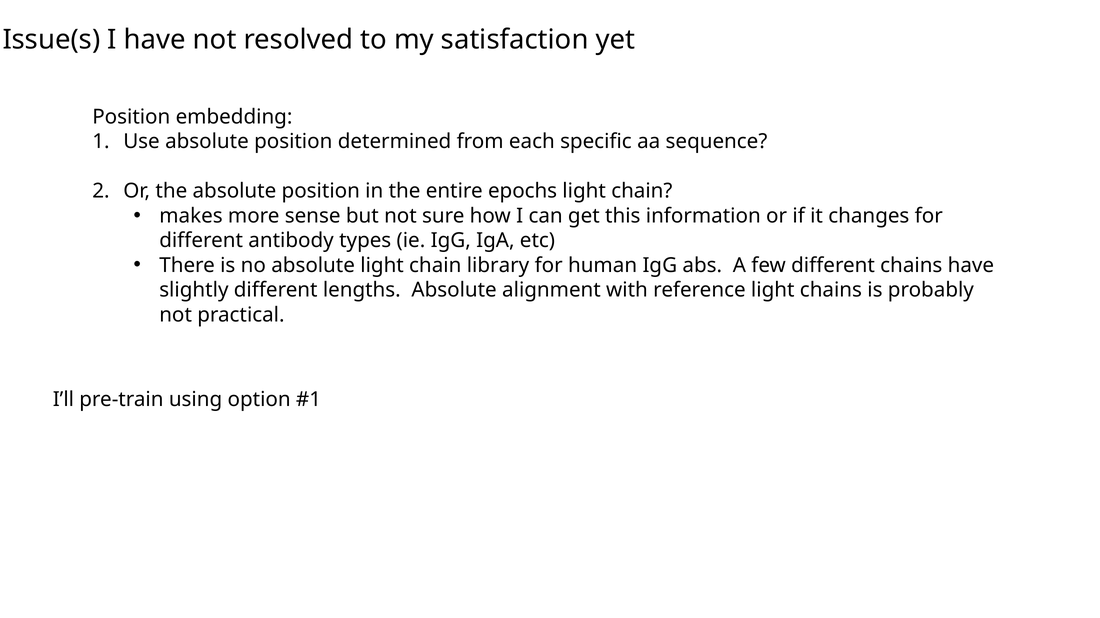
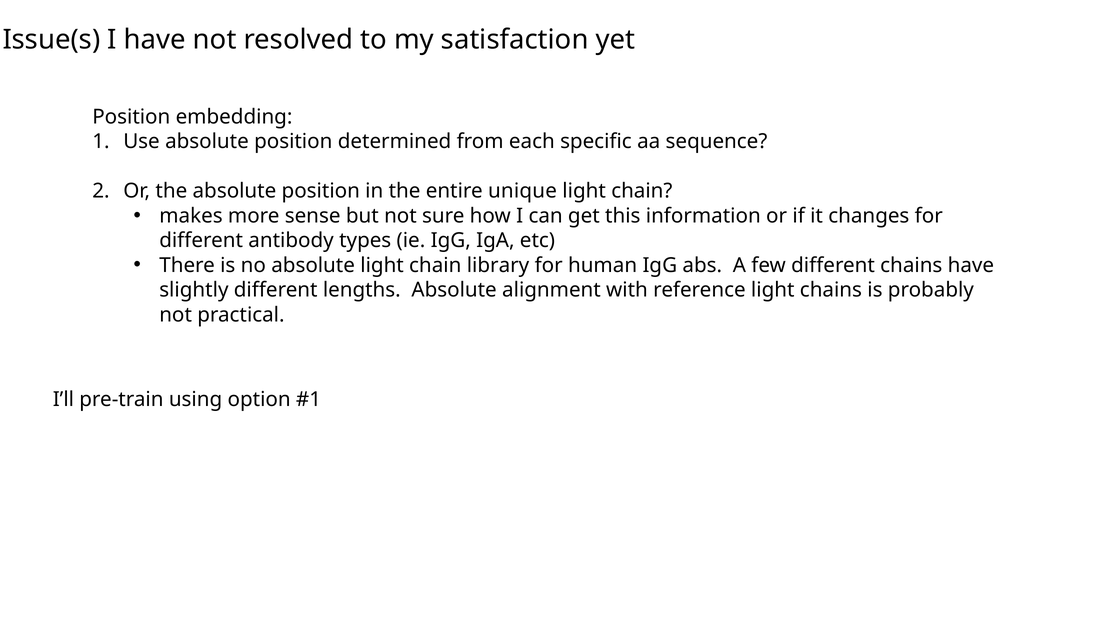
epochs: epochs -> unique
